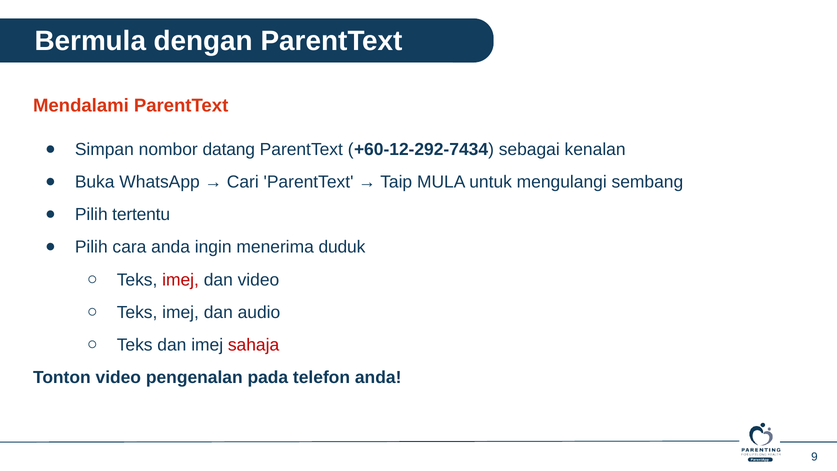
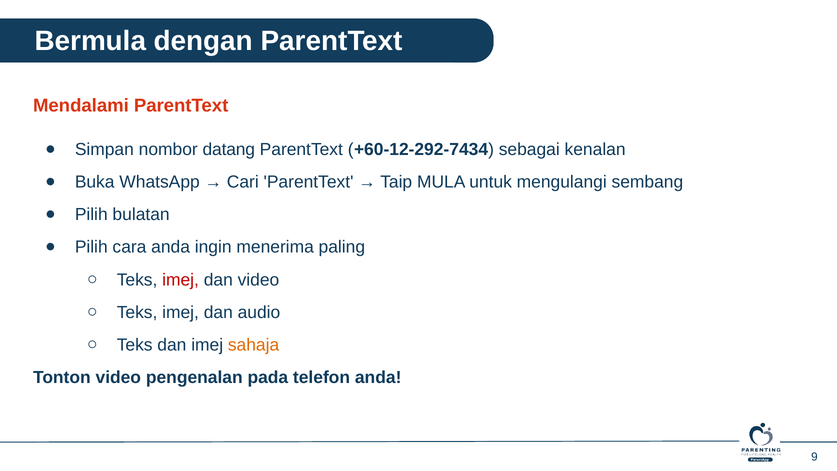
tertentu: tertentu -> bulatan
duduk: duduk -> paling
sahaja colour: red -> orange
